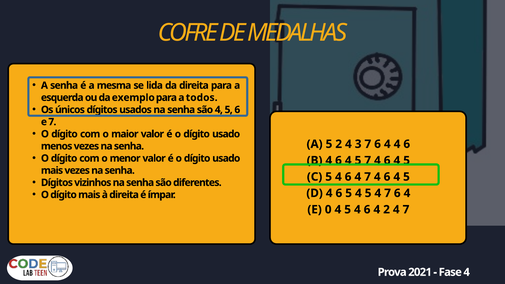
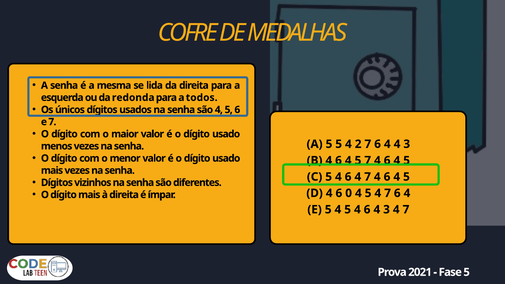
exemplo: exemplo -> redonda
5 2: 2 -> 5
3: 3 -> 2
4 4 6: 6 -> 3
6 5: 5 -> 0
E 0: 0 -> 5
6 4 2: 2 -> 3
Fase 4: 4 -> 5
